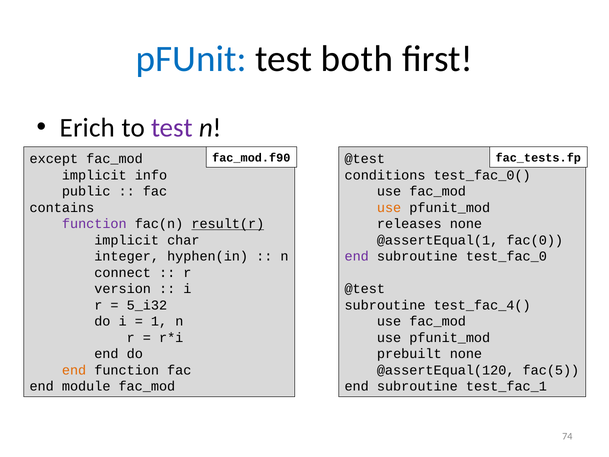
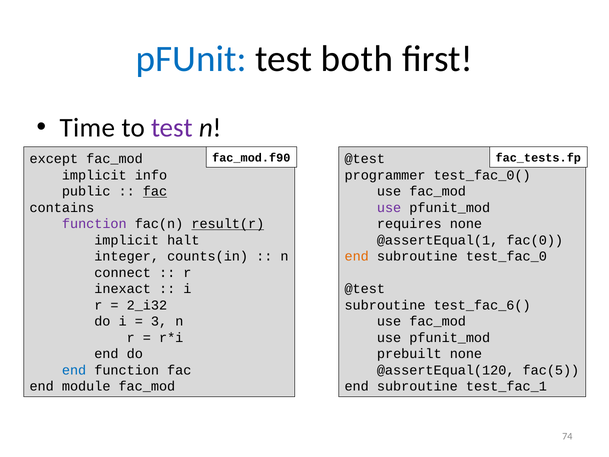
Erich: Erich -> Time
conditions: conditions -> programmer
fac at (155, 191) underline: none -> present
use at (389, 208) colour: orange -> purple
releases: releases -> requires
char: char -> halt
hyphen(in: hyphen(in -> counts(in
end at (357, 256) colour: purple -> orange
version: version -> inexact
5_i32: 5_i32 -> 2_i32
test_fac_4(: test_fac_4( -> test_fac_6(
1: 1 -> 3
end at (74, 370) colour: orange -> blue
